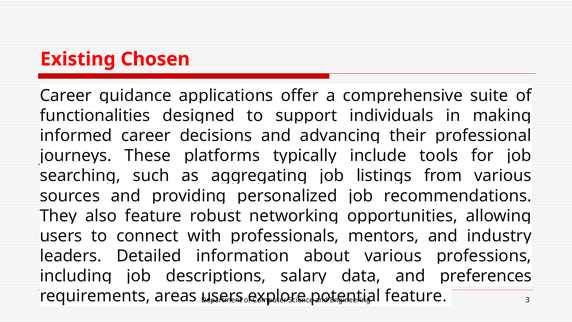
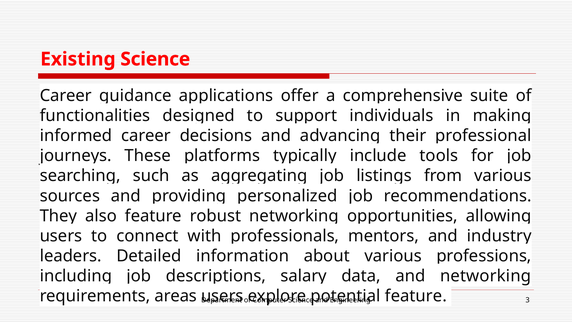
Existing Chosen: Chosen -> Science
preferences at (486, 276): preferences -> networking
